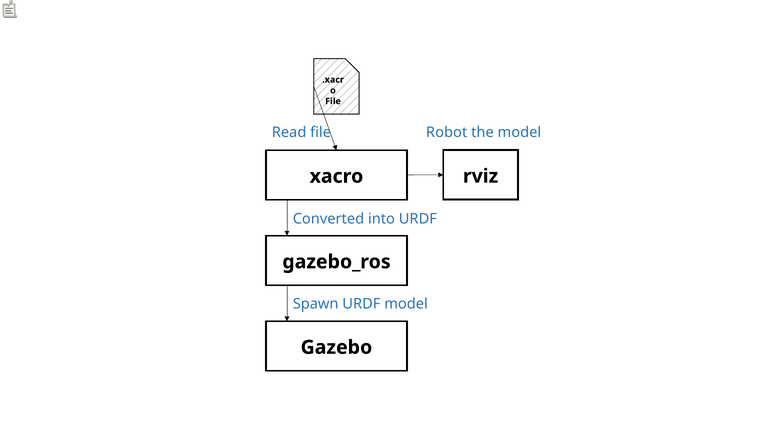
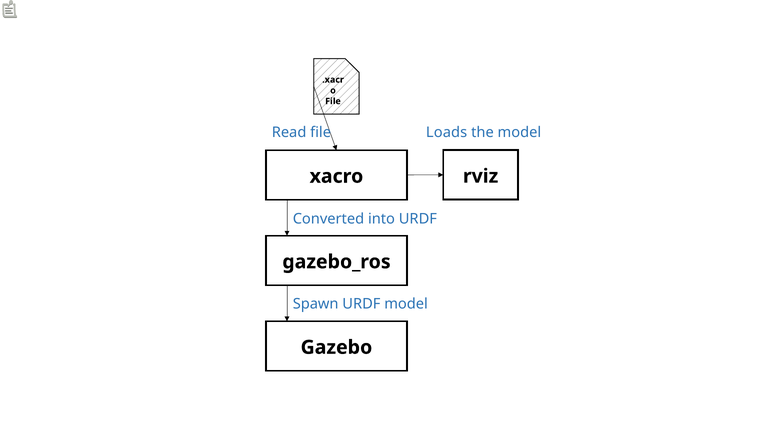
Robot: Robot -> Loads
